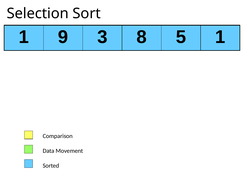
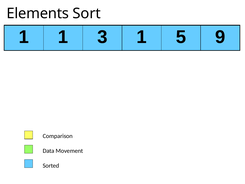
Selection: Selection -> Elements
1 9: 9 -> 1
3 8: 8 -> 1
5 1: 1 -> 9
